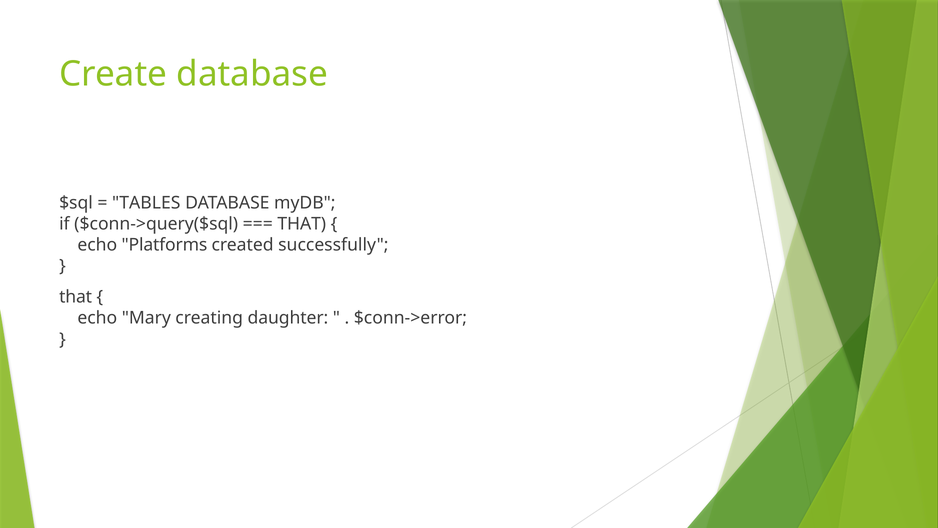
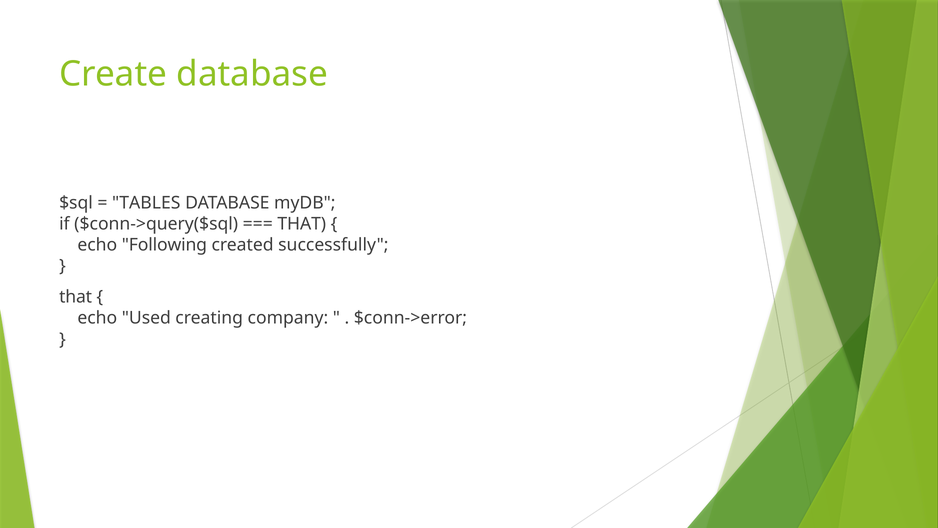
Platforms: Platforms -> Following
Mary: Mary -> Used
daughter: daughter -> company
